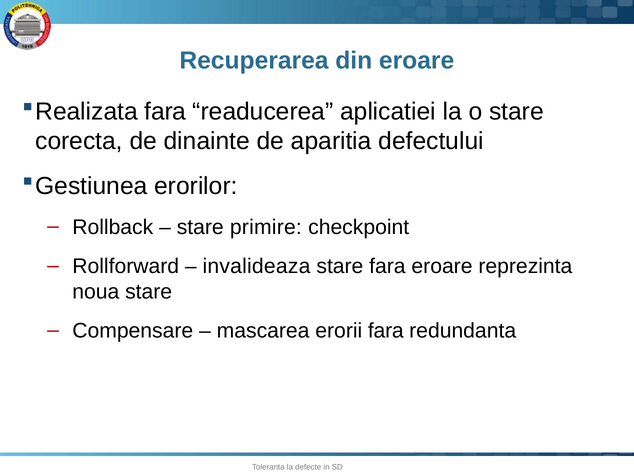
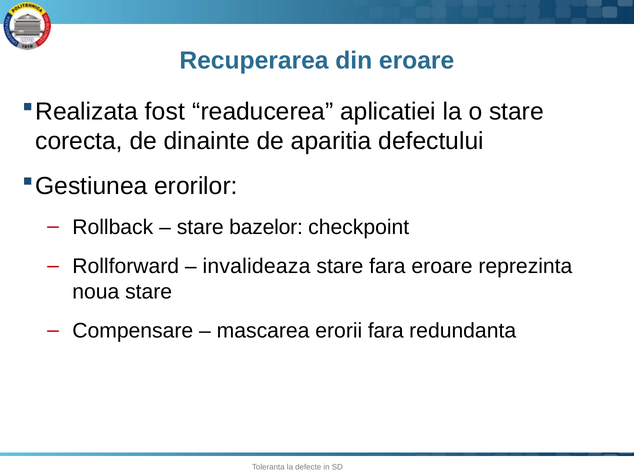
fara at (165, 111): fara -> fost
primire: primire -> bazelor
